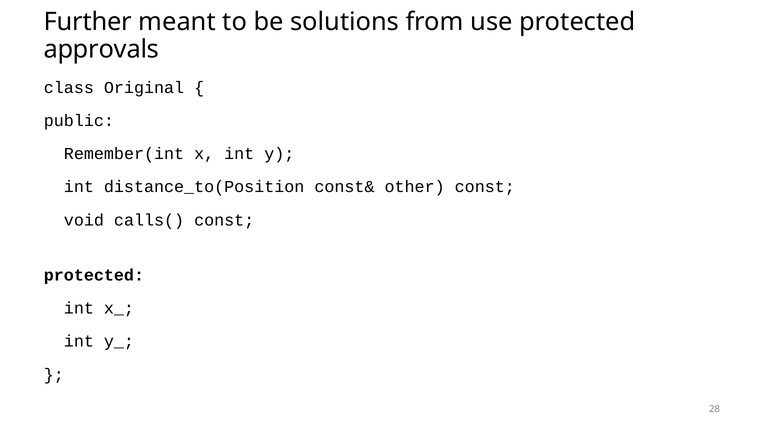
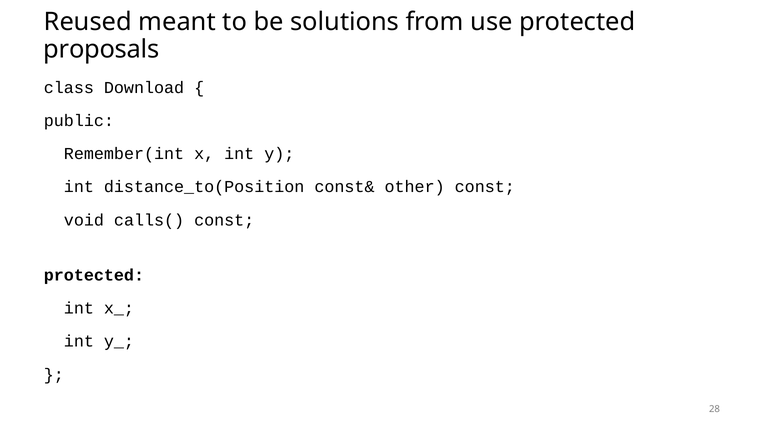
Further: Further -> Reused
approvals: approvals -> proposals
Original: Original -> Download
